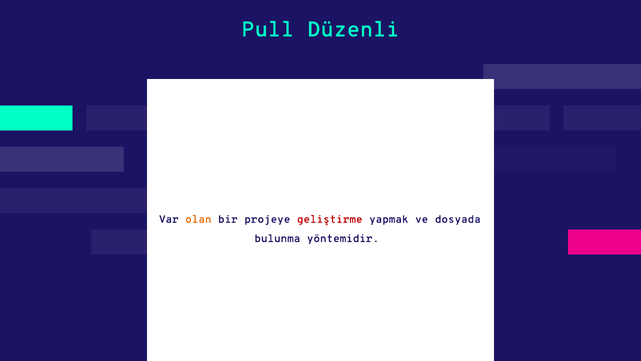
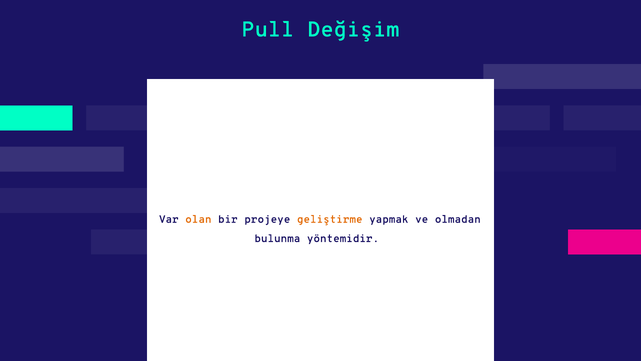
Düzenli: Düzenli -> Değişim
geliştirme colour: red -> orange
dosyada: dosyada -> olmadan
